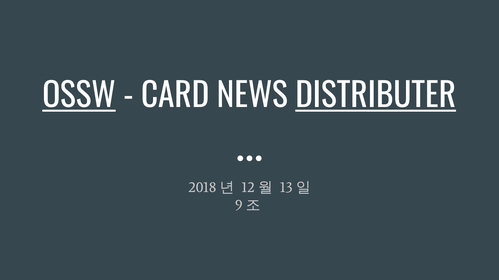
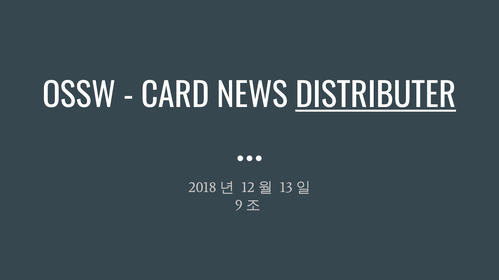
OSSW underline: present -> none
